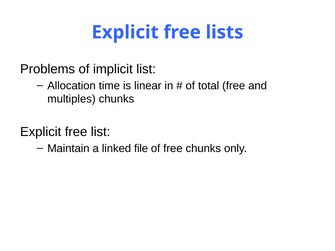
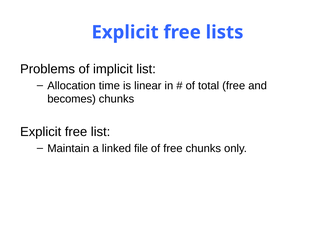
multiples: multiples -> becomes
